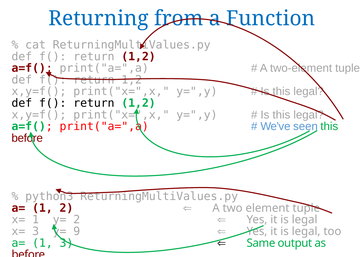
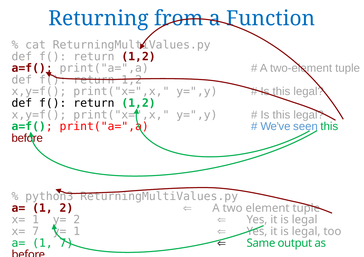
x= 3: 3 -> 7
y= 9: 9 -> 1
1 3: 3 -> 7
